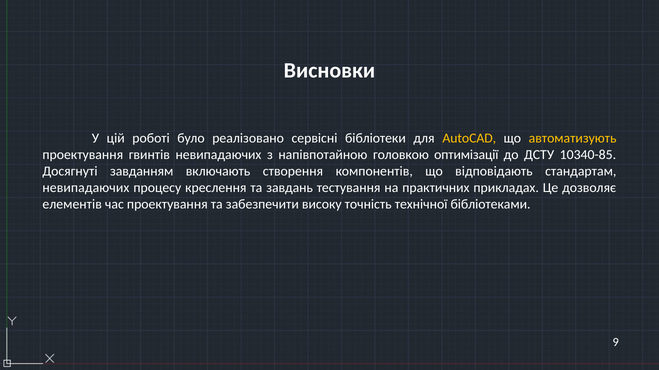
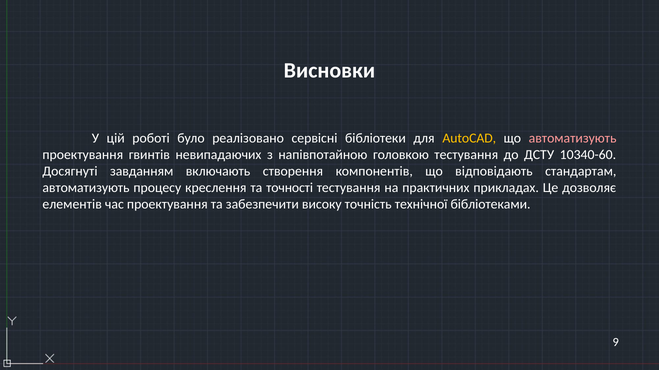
автоматизують at (573, 138) colour: yellow -> pink
головкою оптимізації: оптимізації -> тестування
10340-85: 10340-85 -> 10340-60
невипадаючих at (86, 188): невипадаючих -> автоматизують
завдань: завдань -> точності
